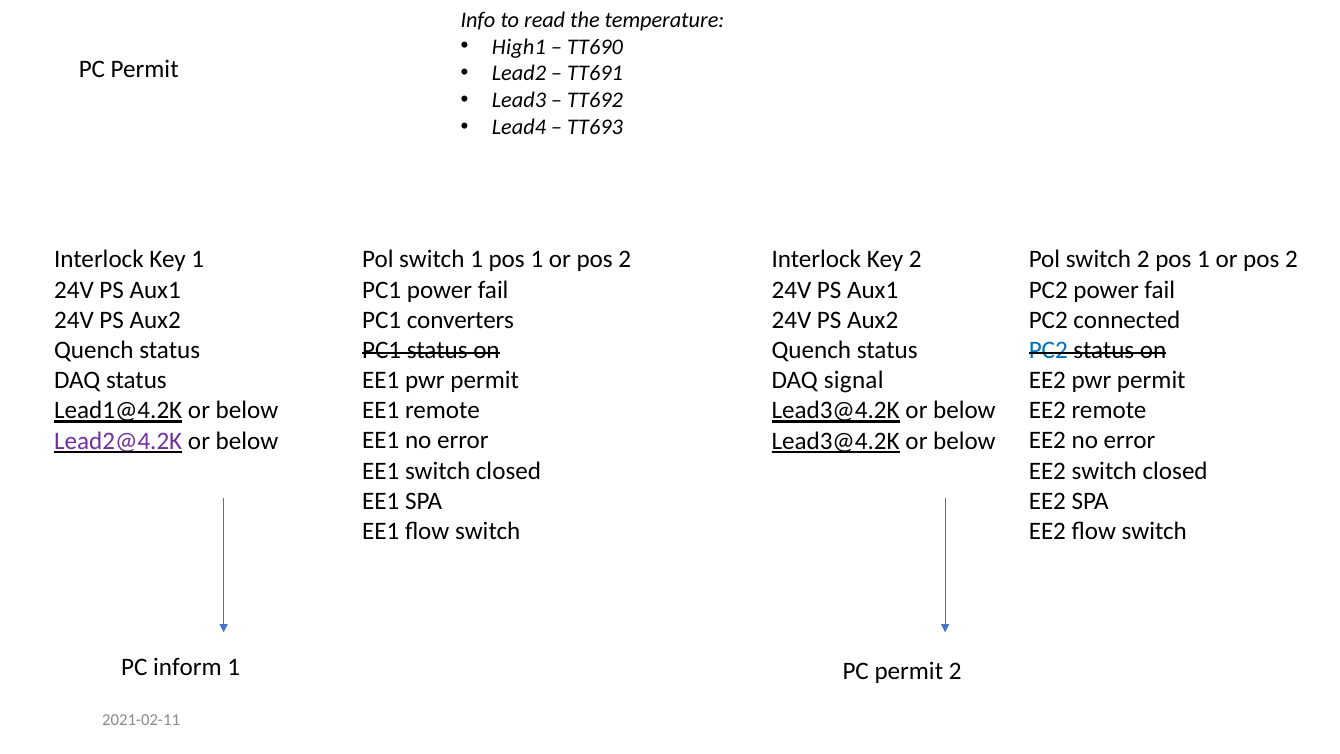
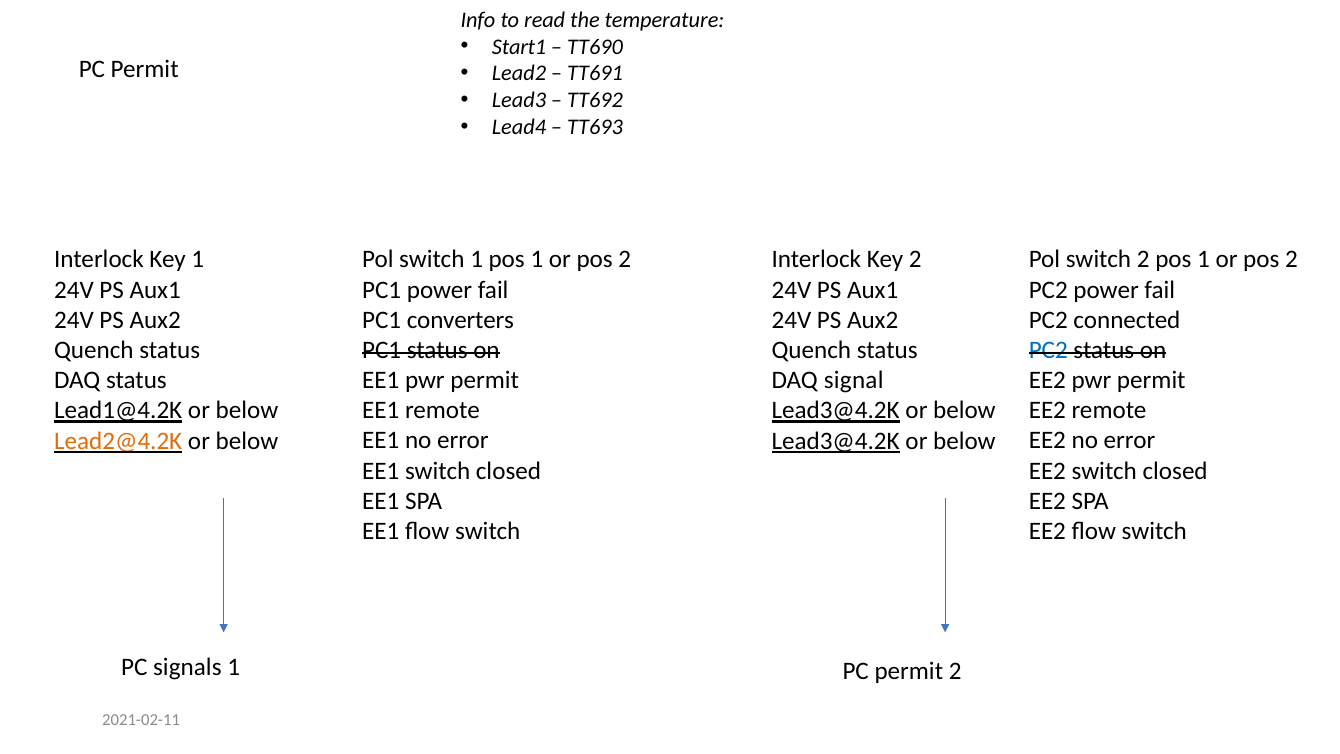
High1: High1 -> Start1
Lead2@4.2K colour: purple -> orange
inform: inform -> signals
